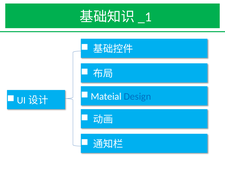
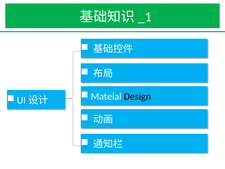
Design colour: blue -> black
